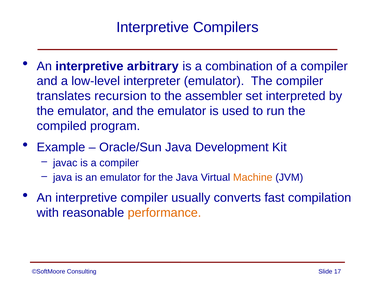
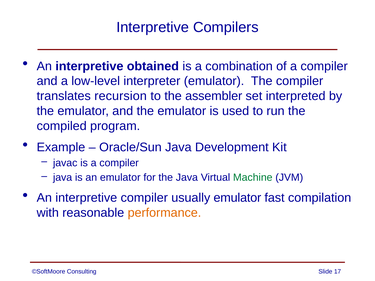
arbitrary: arbitrary -> obtained
Machine colour: orange -> green
usually converts: converts -> emulator
